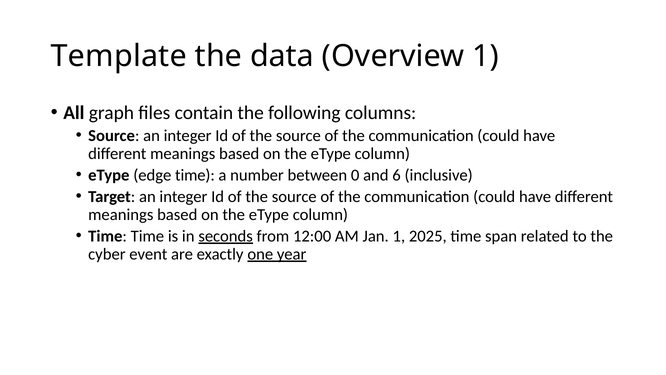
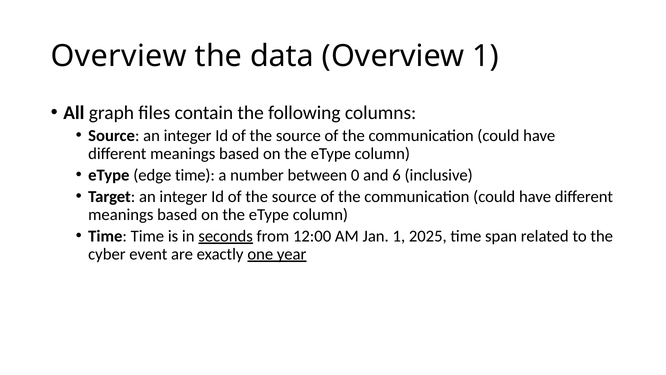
Template at (119, 56): Template -> Overview
